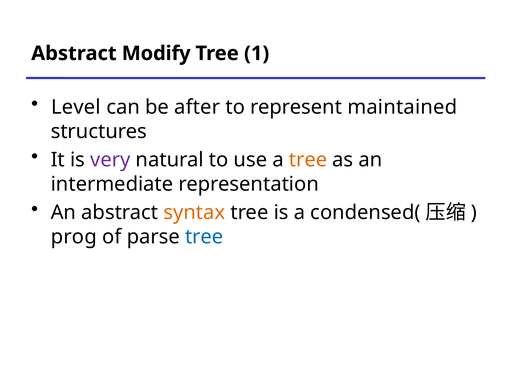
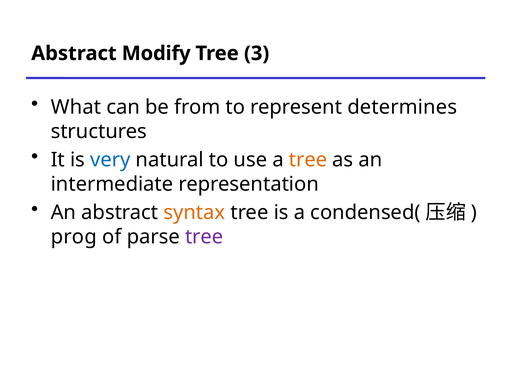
1: 1 -> 3
Level: Level -> What
after: after -> from
maintained: maintained -> determines
very colour: purple -> blue
tree at (204, 237) colour: blue -> purple
